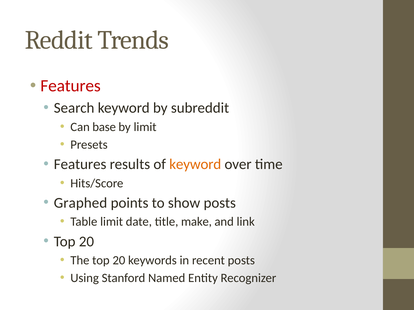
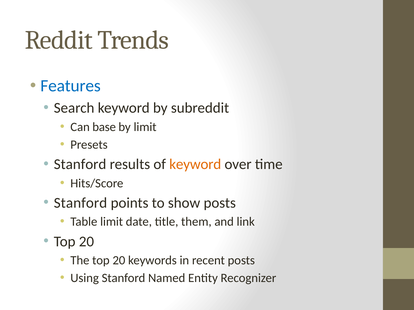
Features at (71, 86) colour: red -> blue
Features at (80, 165): Features -> Stanford
Graphed at (81, 203): Graphed -> Stanford
make: make -> them
